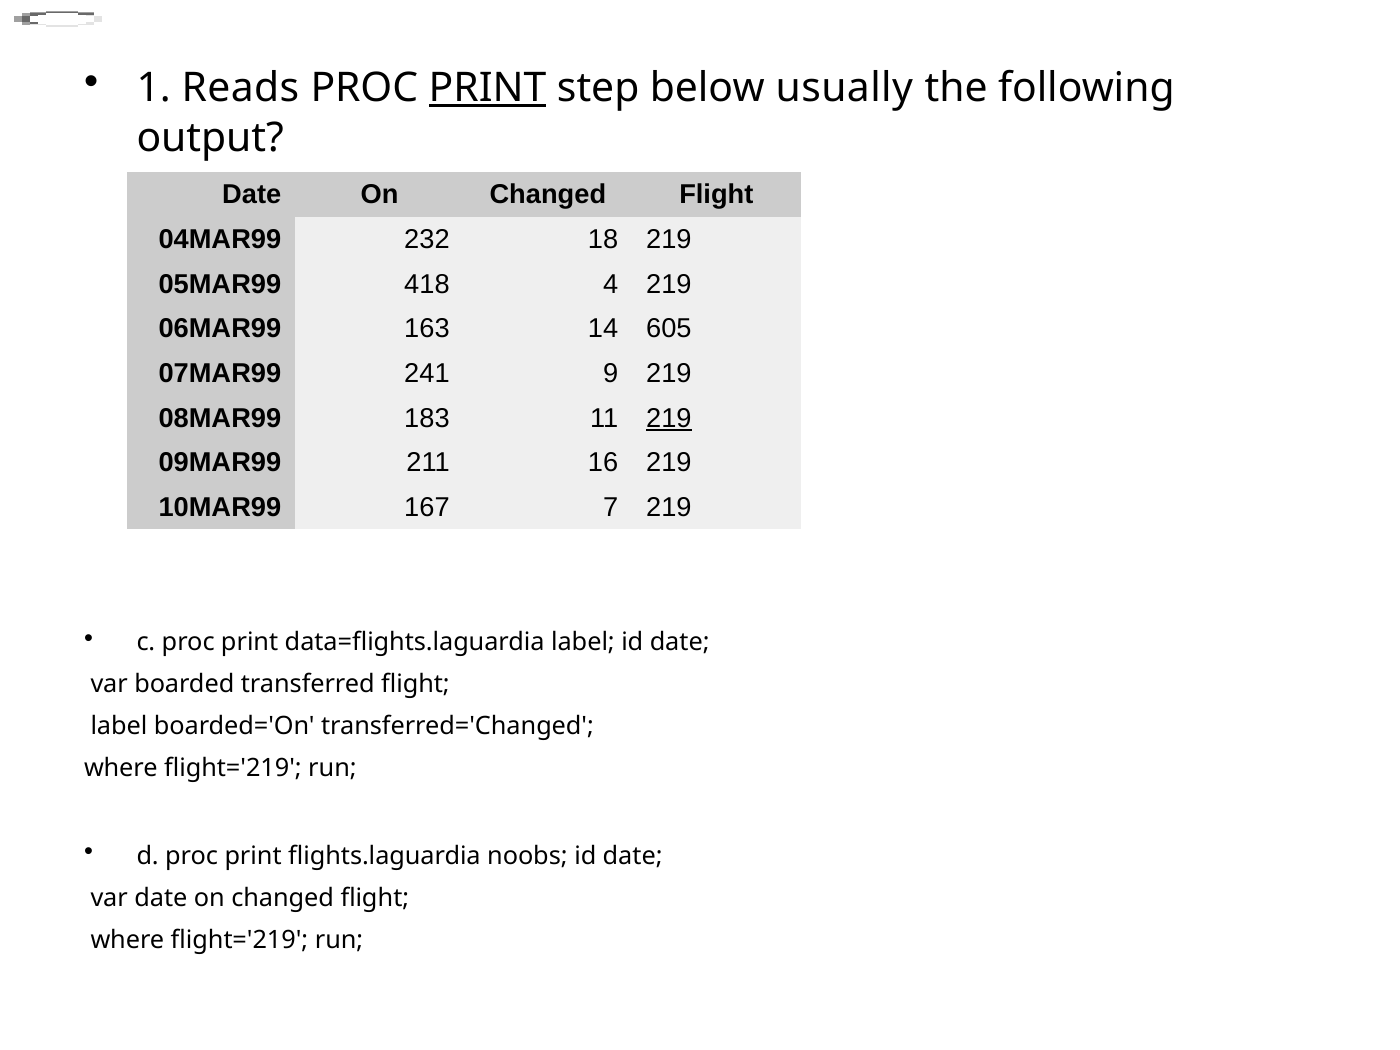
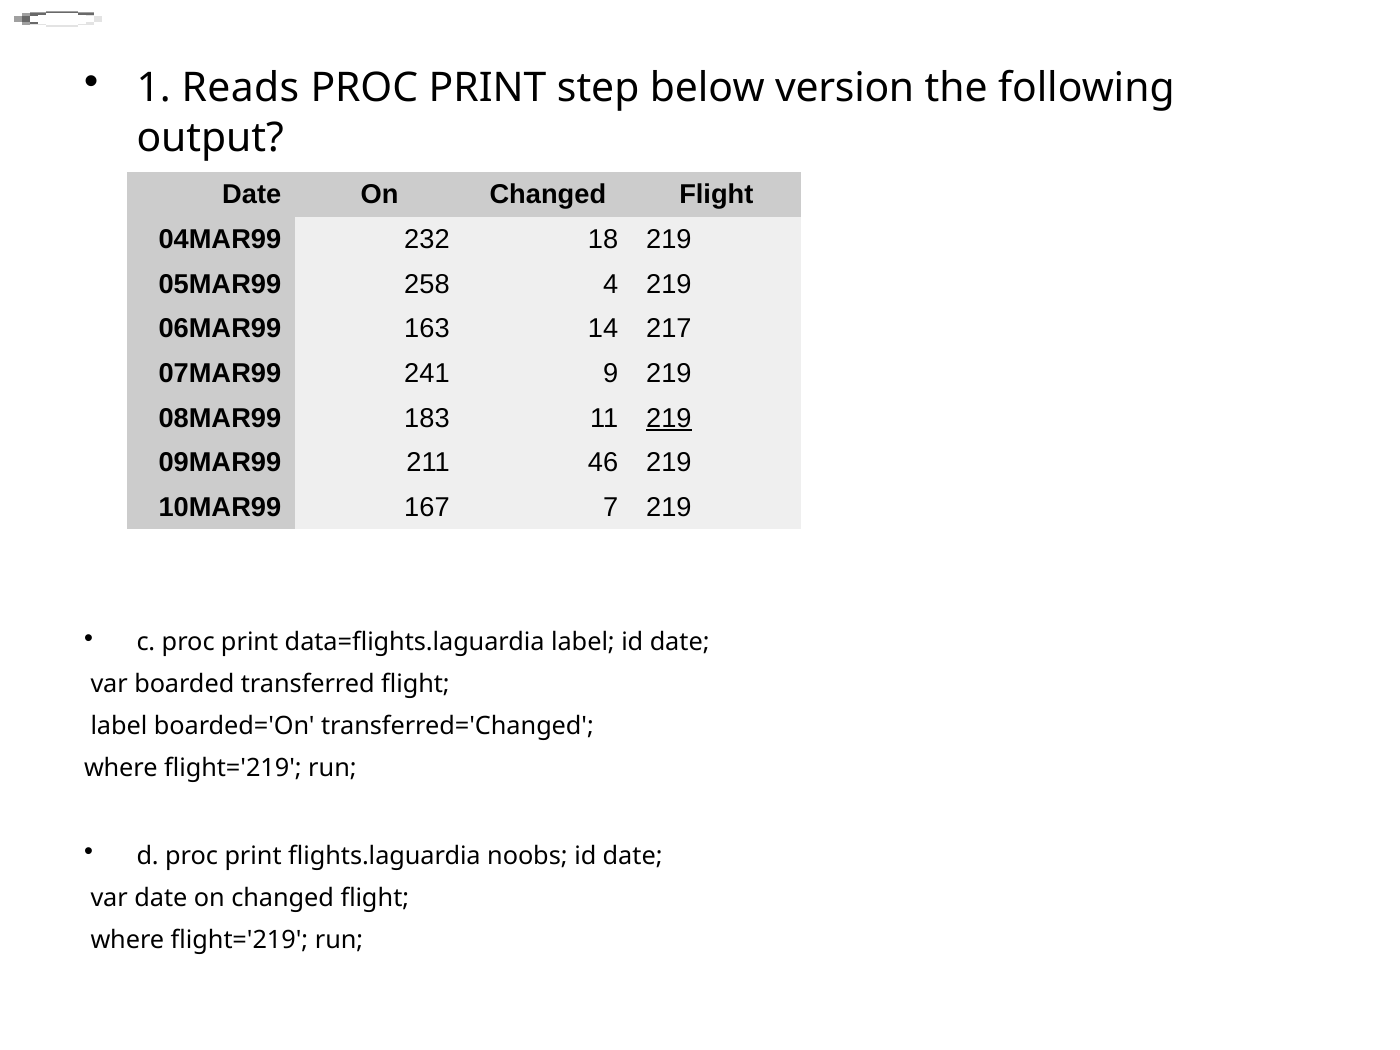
PRINT at (487, 88) underline: present -> none
usually: usually -> version
418: 418 -> 258
605: 605 -> 217
16: 16 -> 46
